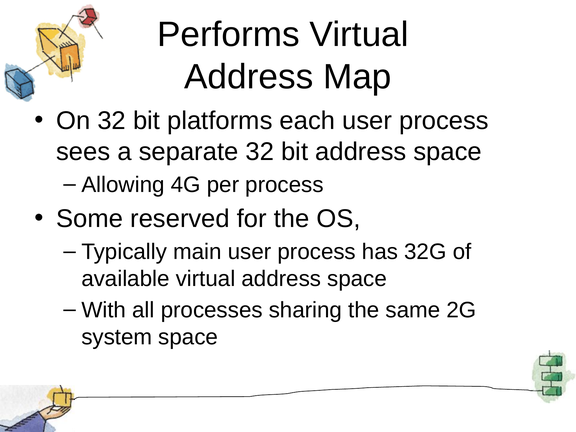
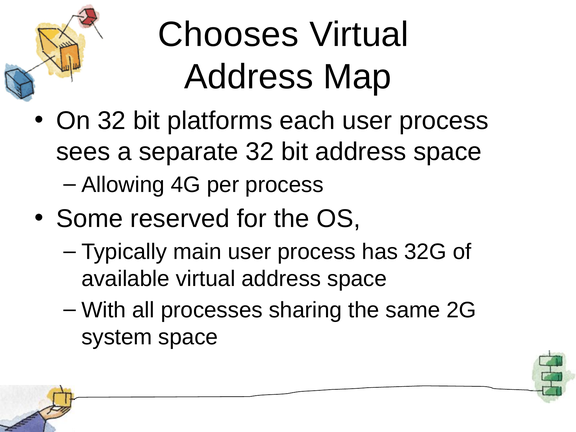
Performs: Performs -> Chooses
